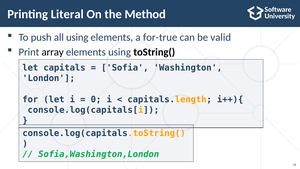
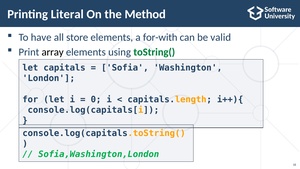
push: push -> have
all using: using -> store
for-true: for-true -> for-with
toString( colour: black -> green
